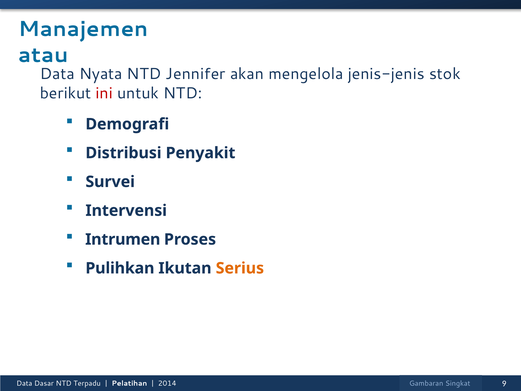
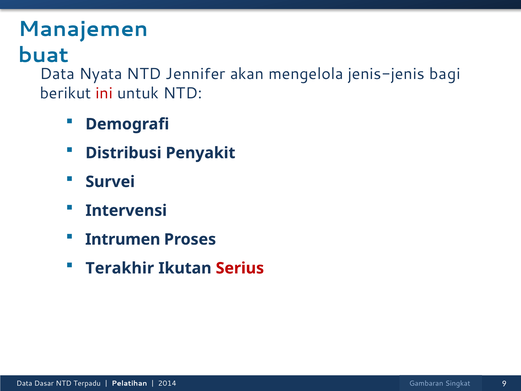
atau: atau -> buat
stok: stok -> bagi
Pulihkan: Pulihkan -> Terakhir
Serius colour: orange -> red
